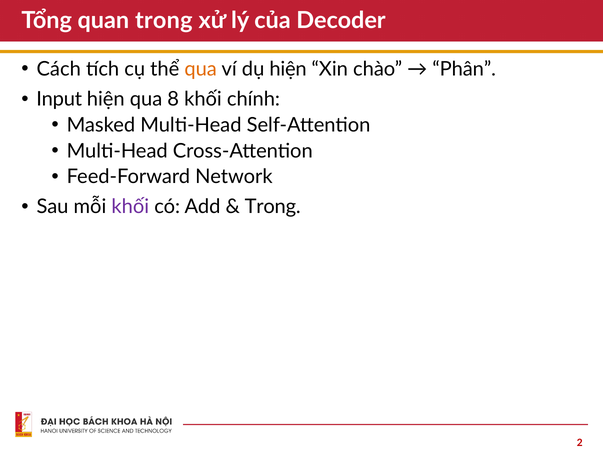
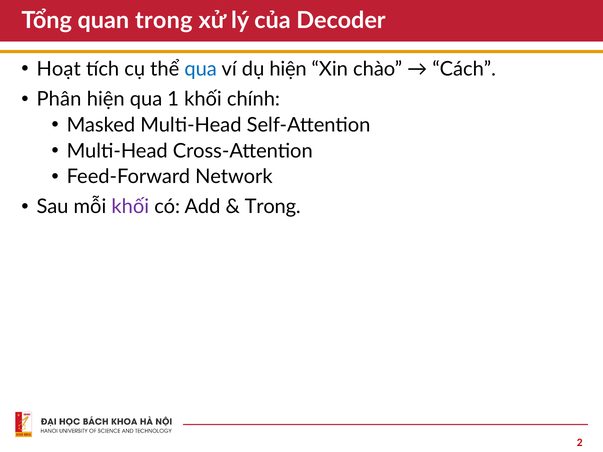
Cách: Cách -> Hoạt
qua at (201, 69) colour: orange -> blue
Phân: Phân -> Cách
Input: Input -> Phân
8: 8 -> 1
